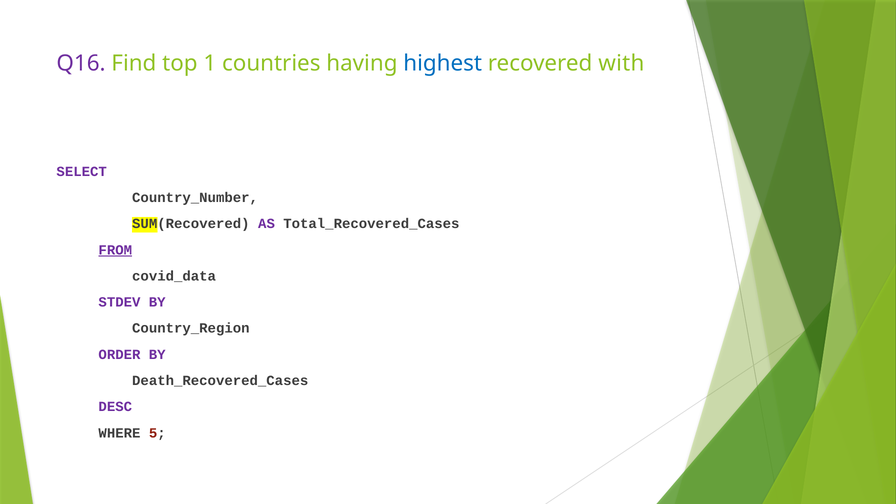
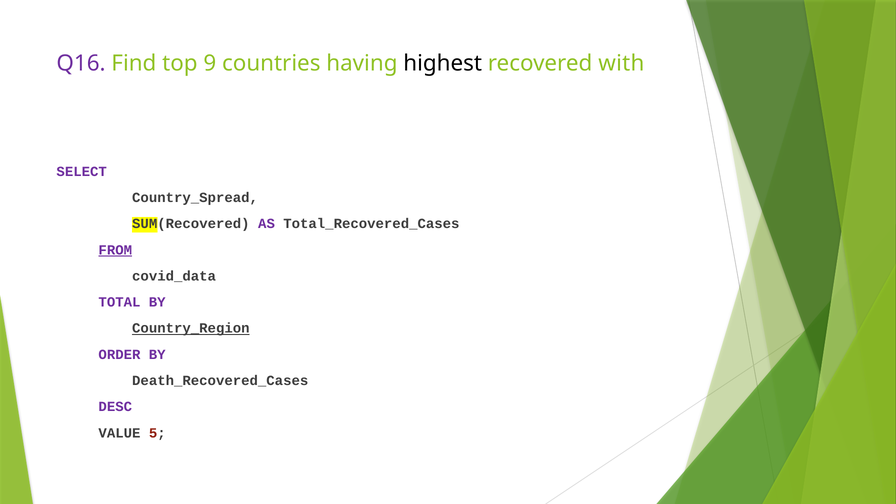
1: 1 -> 9
highest colour: blue -> black
Country_Number: Country_Number -> Country_Spread
STDEV: STDEV -> TOTAL
Country_Region underline: none -> present
WHERE: WHERE -> VALUE
